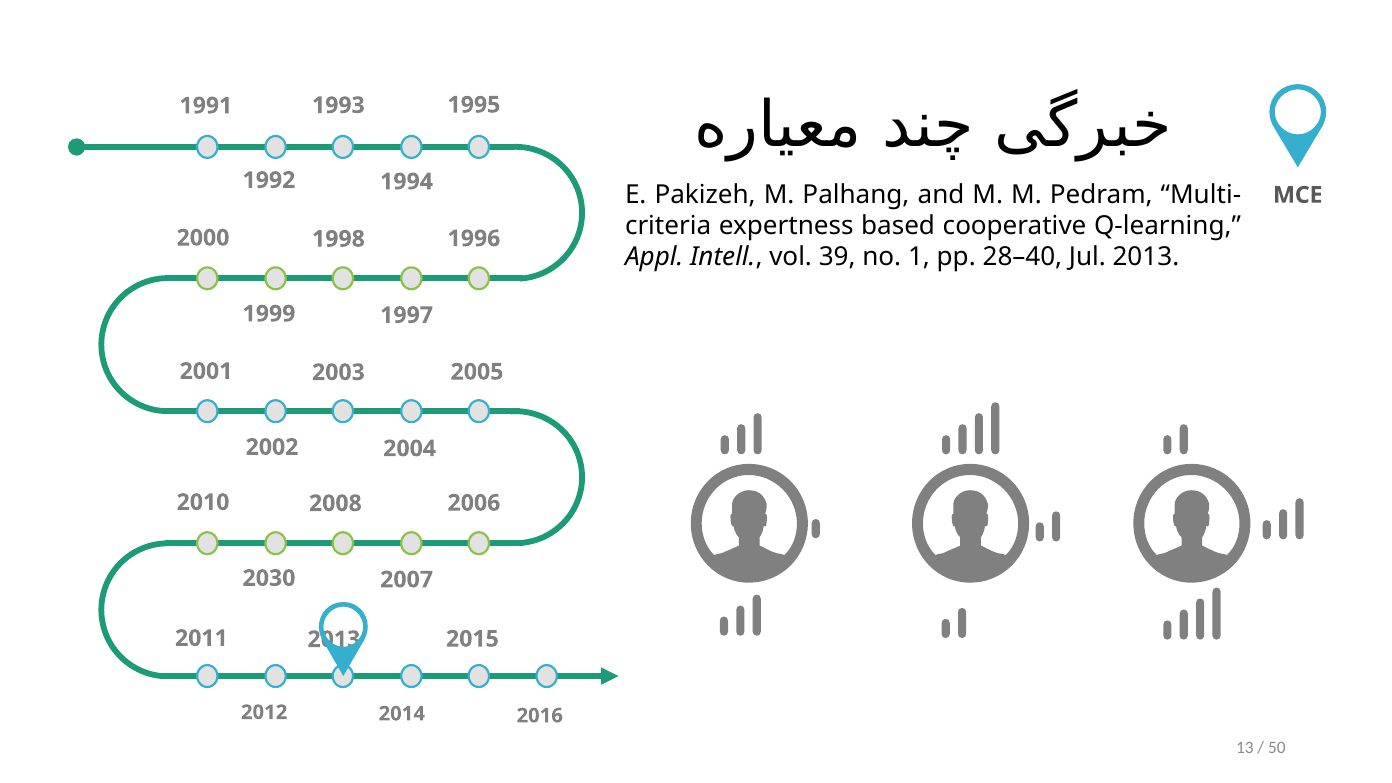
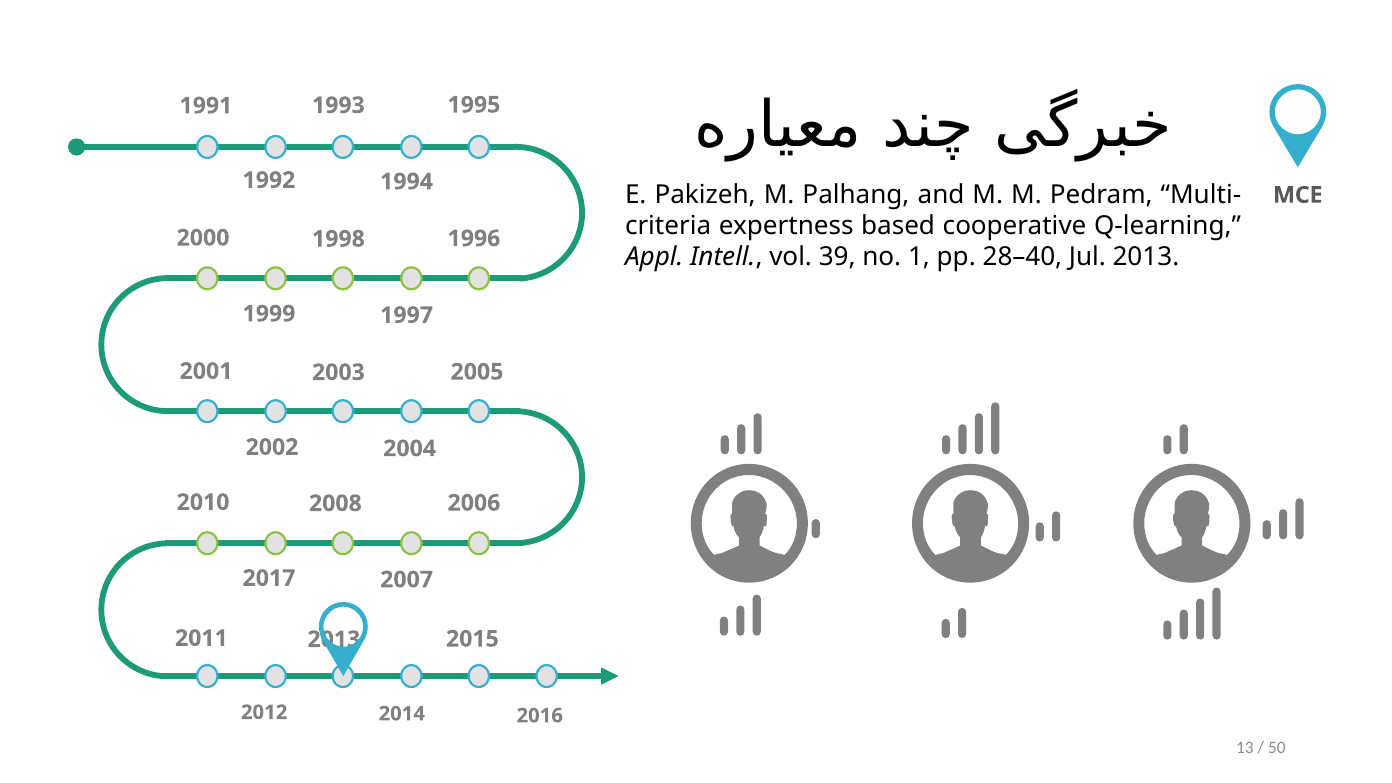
2030: 2030 -> 2017
